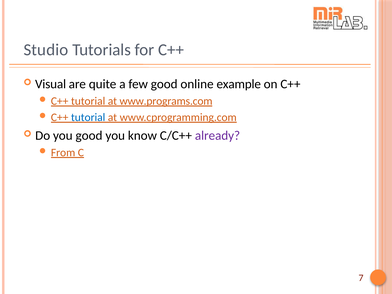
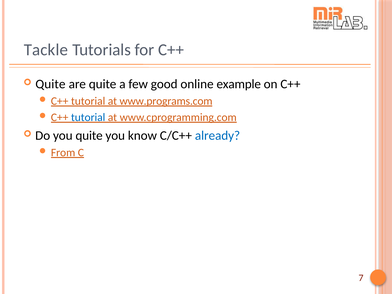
Studio: Studio -> Tackle
Visual at (51, 84): Visual -> Quite
you good: good -> quite
already colour: purple -> blue
